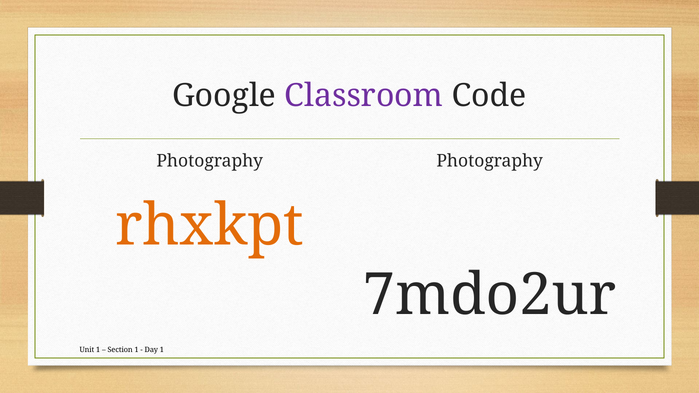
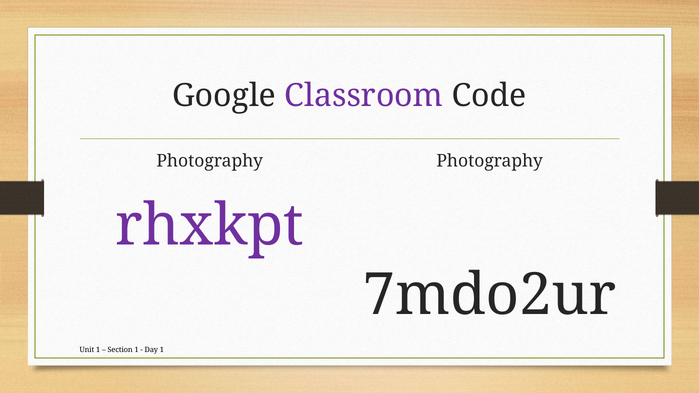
rhxkpt colour: orange -> purple
